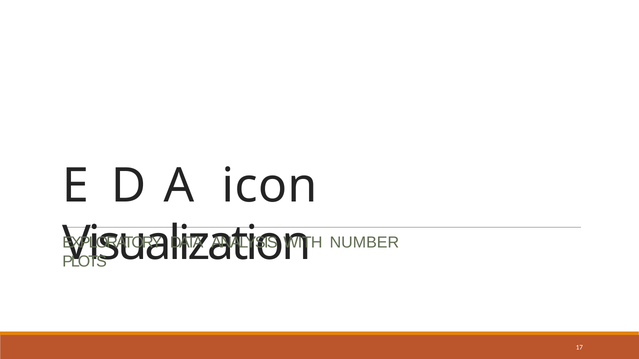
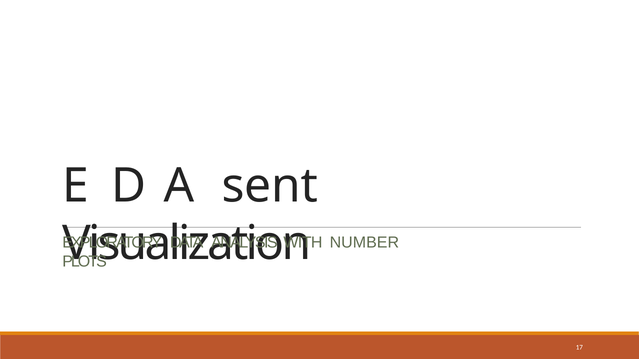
icon: icon -> sent
